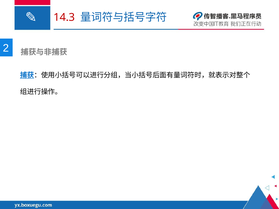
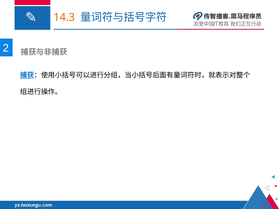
14.3 colour: red -> orange
